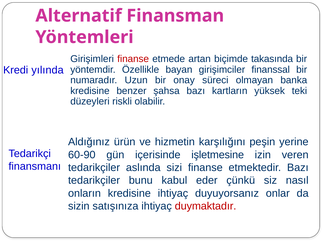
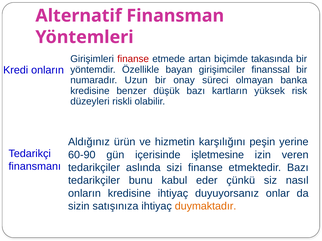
Kredi yılında: yılında -> onların
şahsa: şahsa -> düşük
teki: teki -> risk
duymaktadır colour: red -> orange
